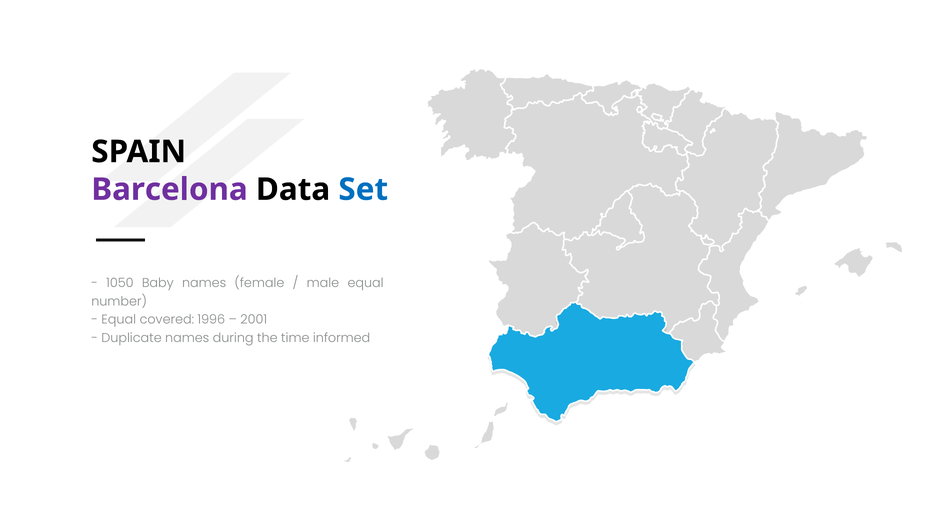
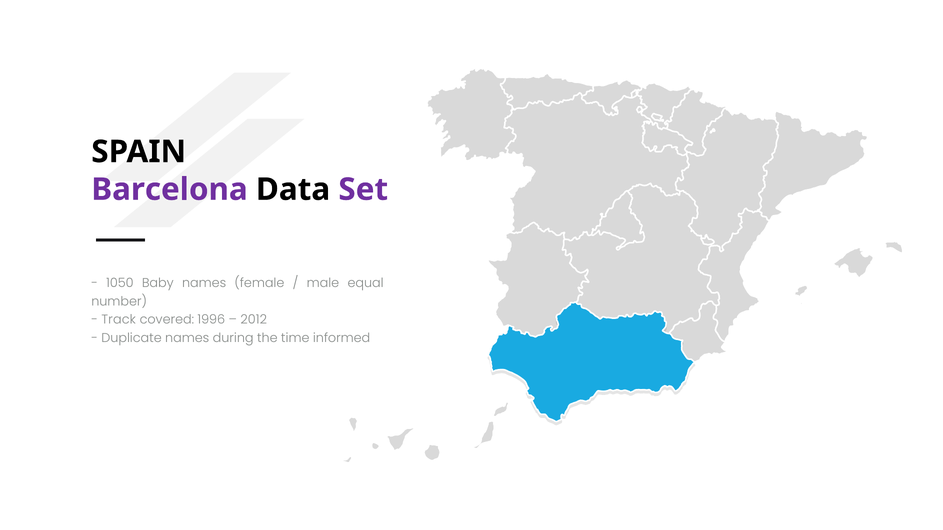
Set colour: blue -> purple
Equal at (119, 320): Equal -> Track
2001: 2001 -> 2012
